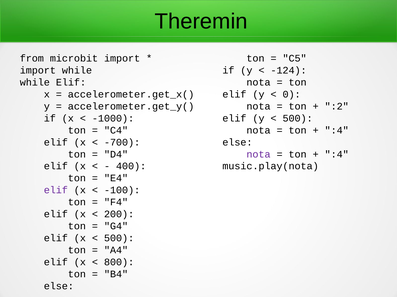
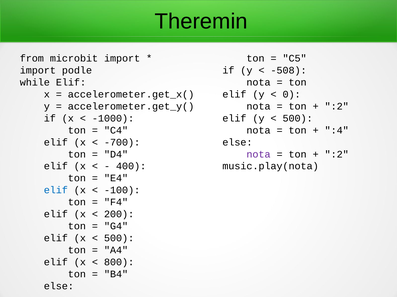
import while: while -> podle
-124: -124 -> -508
:4 at (337, 155): :4 -> :2
elif at (56, 191) colour: purple -> blue
